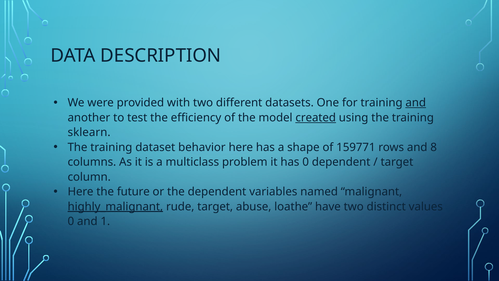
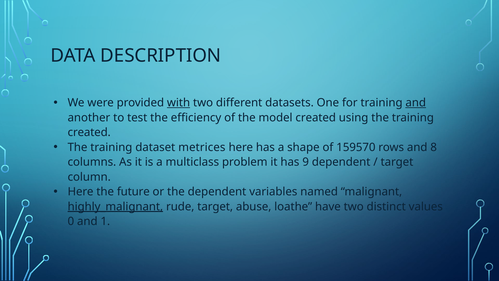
with underline: none -> present
created at (316, 118) underline: present -> none
sklearn at (89, 132): sklearn -> created
behavior: behavior -> metrices
159771: 159771 -> 159570
has 0: 0 -> 9
